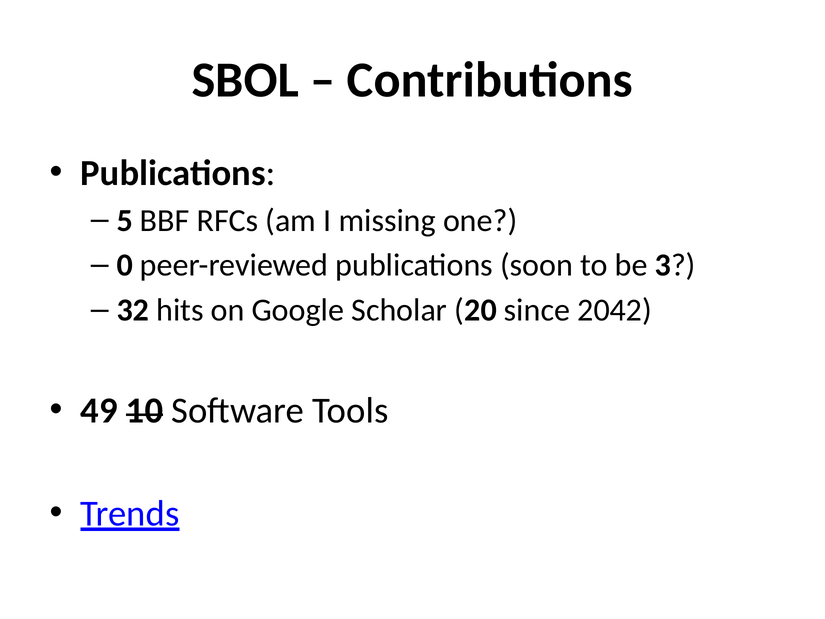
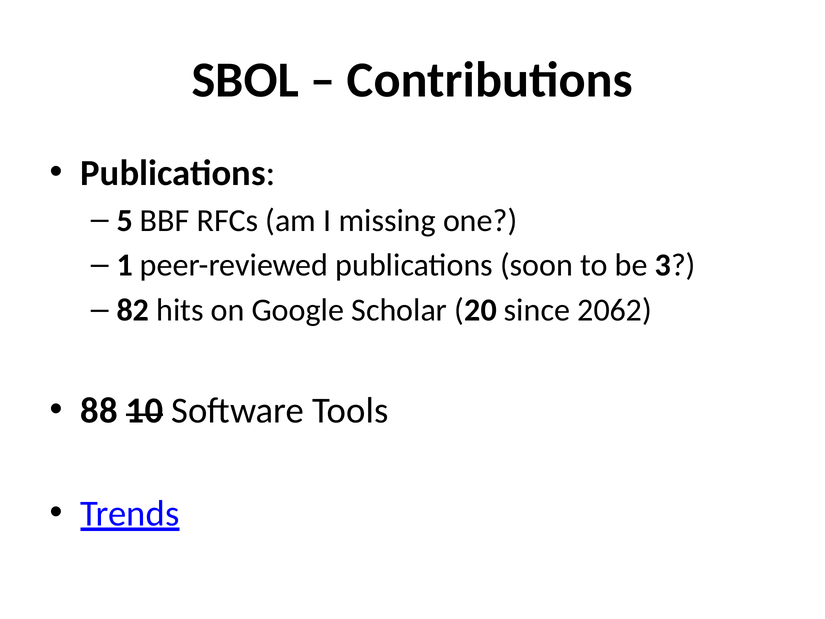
0: 0 -> 1
32: 32 -> 82
2042: 2042 -> 2062
49: 49 -> 88
